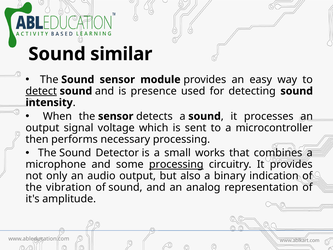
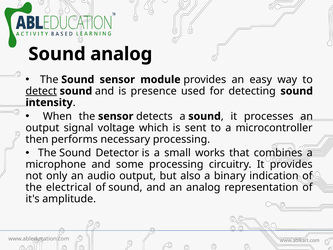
Sound similar: similar -> analog
processing at (176, 164) underline: present -> none
vibration: vibration -> electrical
